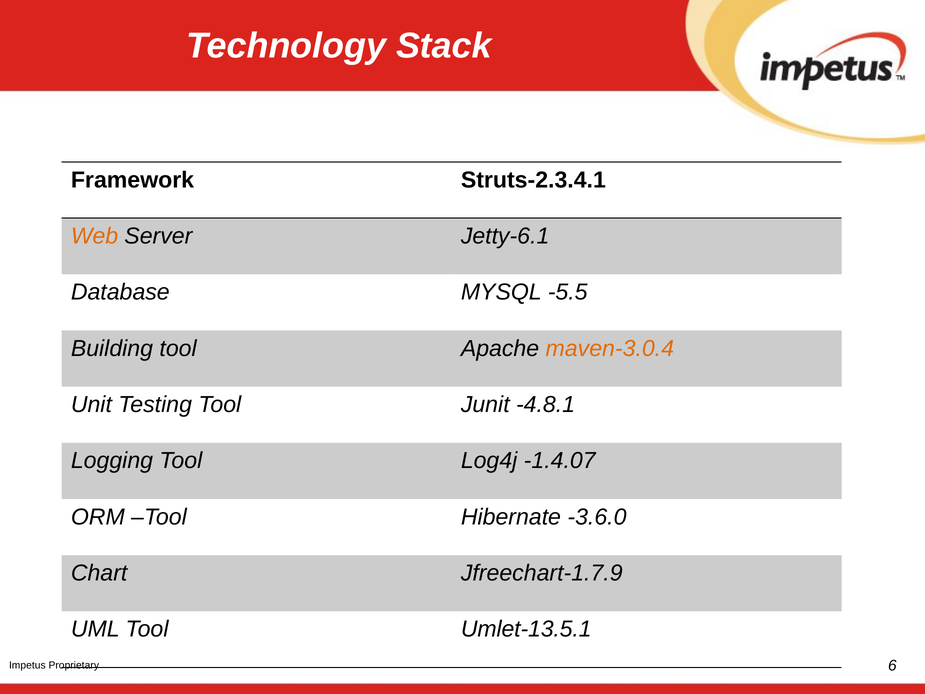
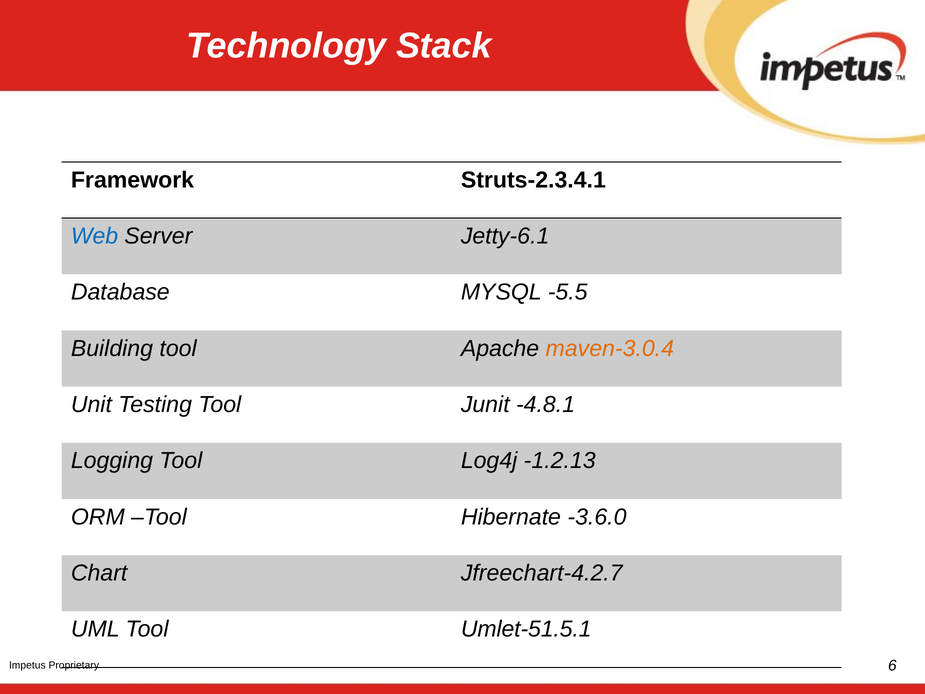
Web colour: orange -> blue
-1.4.07: -1.4.07 -> -1.2.13
Jfreechart-1.7.9: Jfreechart-1.7.9 -> Jfreechart-4.2.7
Umlet-13.5.1: Umlet-13.5.1 -> Umlet-51.5.1
